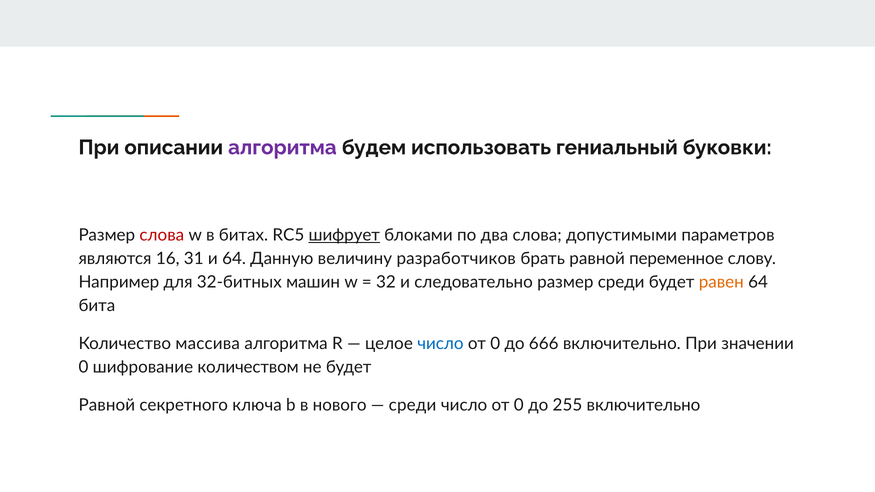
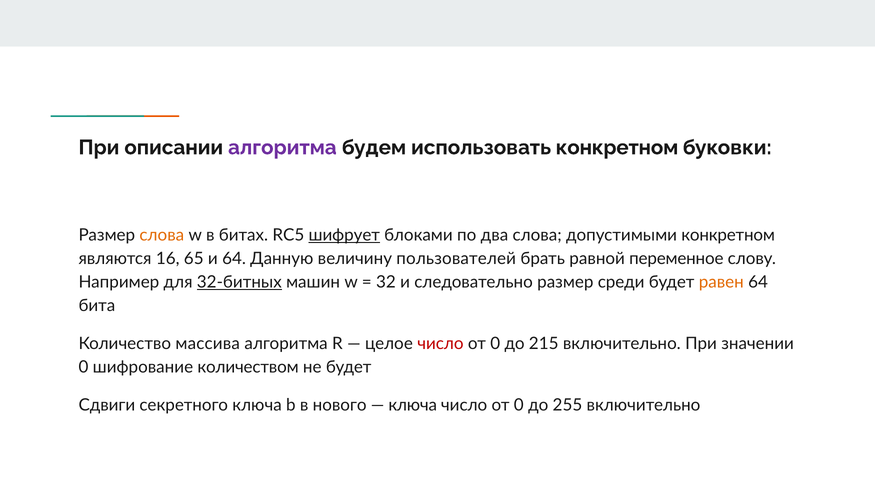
использовать гениальный: гениальный -> конкретном
слова at (162, 235) colour: red -> orange
допустимыми параметров: параметров -> конкретном
31: 31 -> 65
разработчиков: разработчиков -> пользователей
32-битных underline: none -> present
число at (440, 344) colour: blue -> red
666: 666 -> 215
Равной at (107, 405): Равной -> Сдвиги
среди at (413, 405): среди -> ключа
